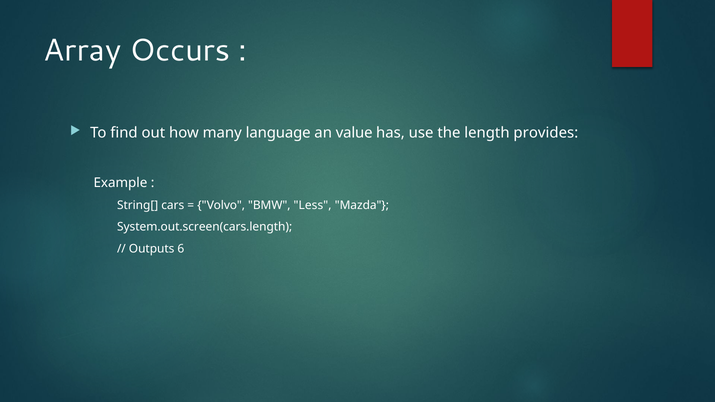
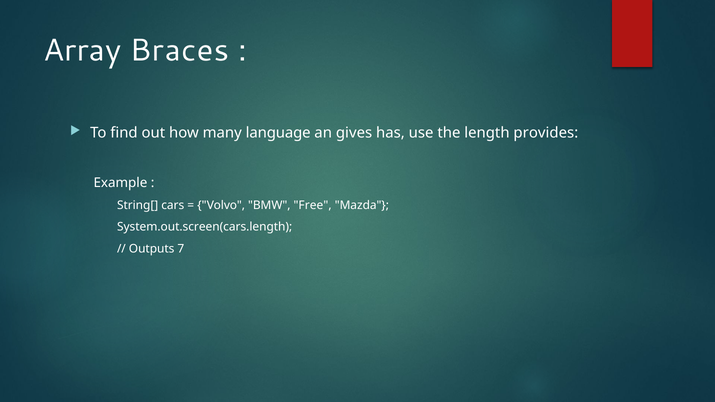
Occurs: Occurs -> Braces
value: value -> gives
Less: Less -> Free
6: 6 -> 7
